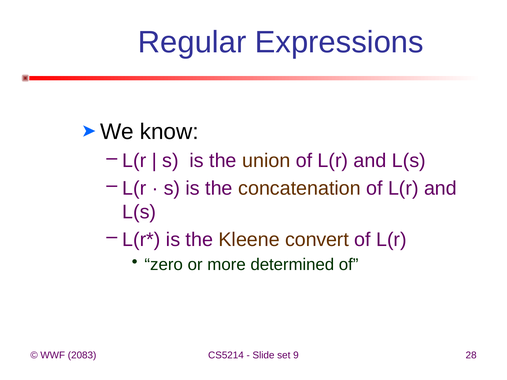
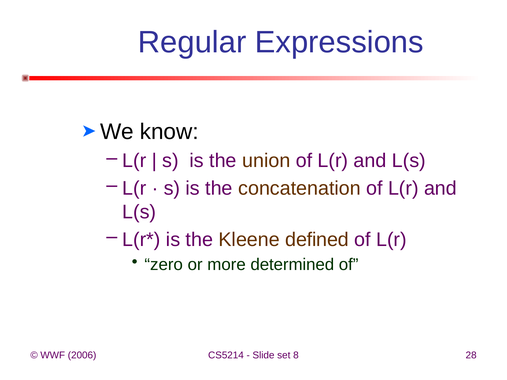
convert: convert -> defined
2083: 2083 -> 2006
9: 9 -> 8
